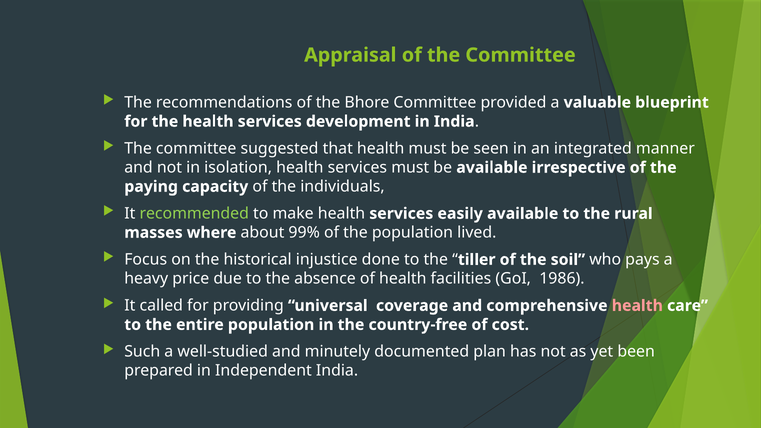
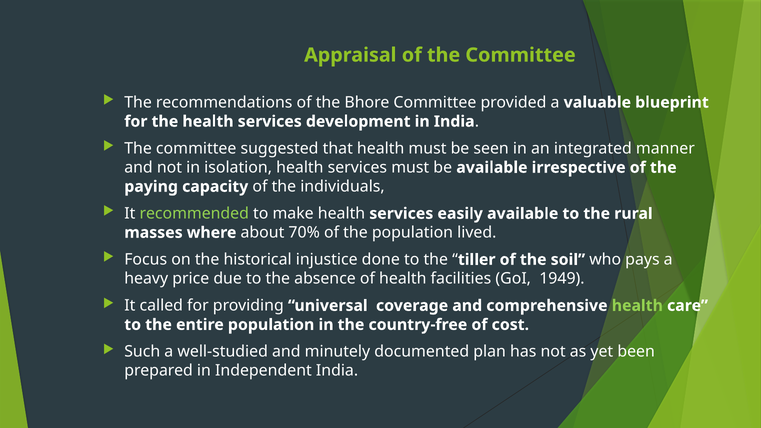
99%: 99% -> 70%
1986: 1986 -> 1949
health at (637, 306) colour: pink -> light green
